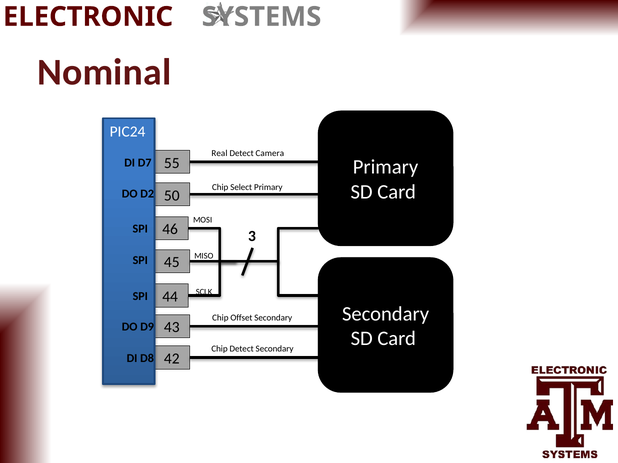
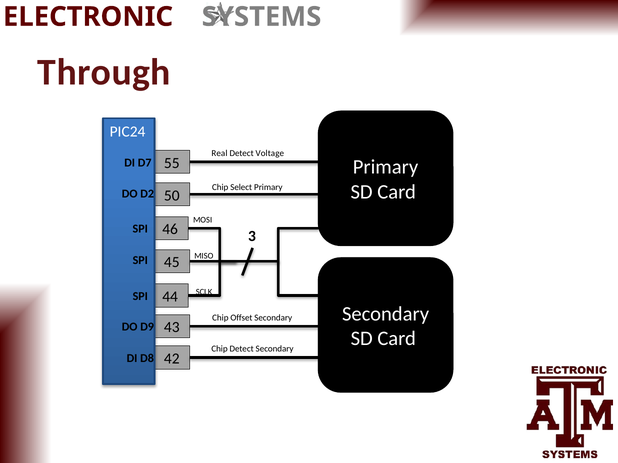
Nominal: Nominal -> Through
Camera: Camera -> Voltage
